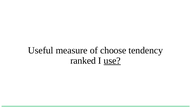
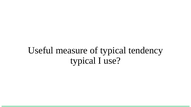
of choose: choose -> typical
ranked at (83, 61): ranked -> typical
use underline: present -> none
